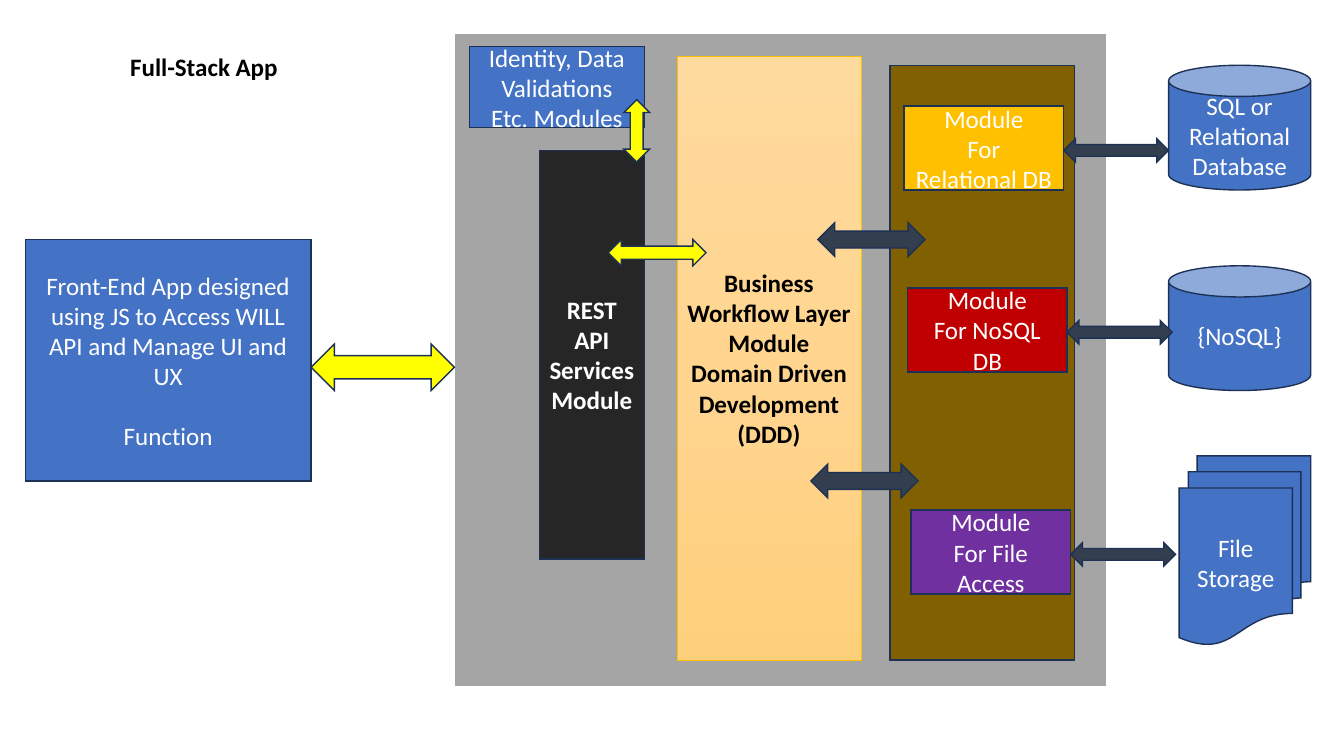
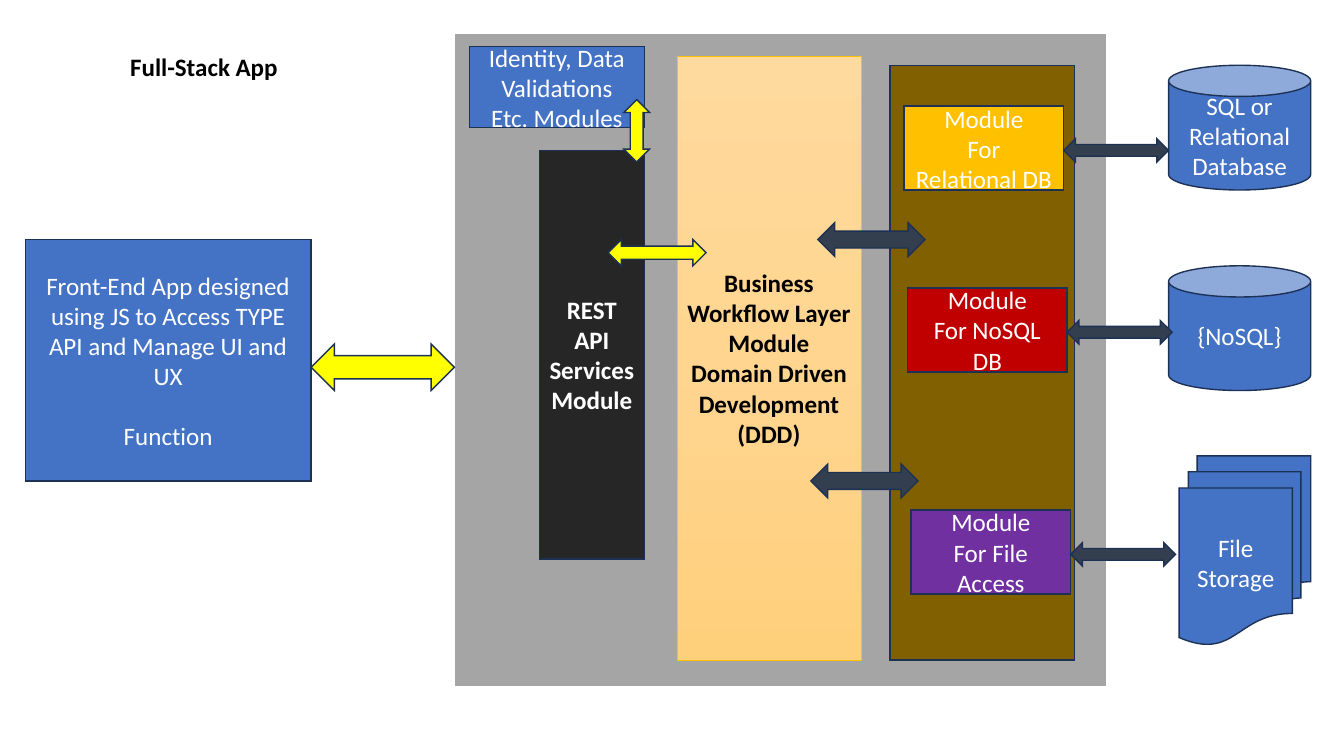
WILL: WILL -> TYPE
